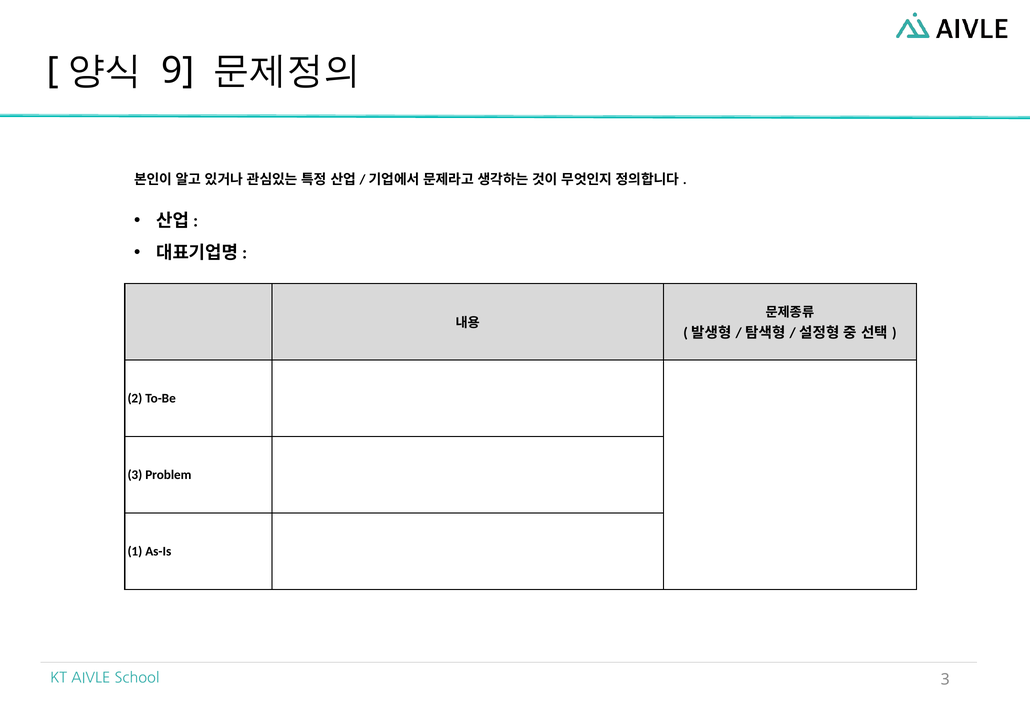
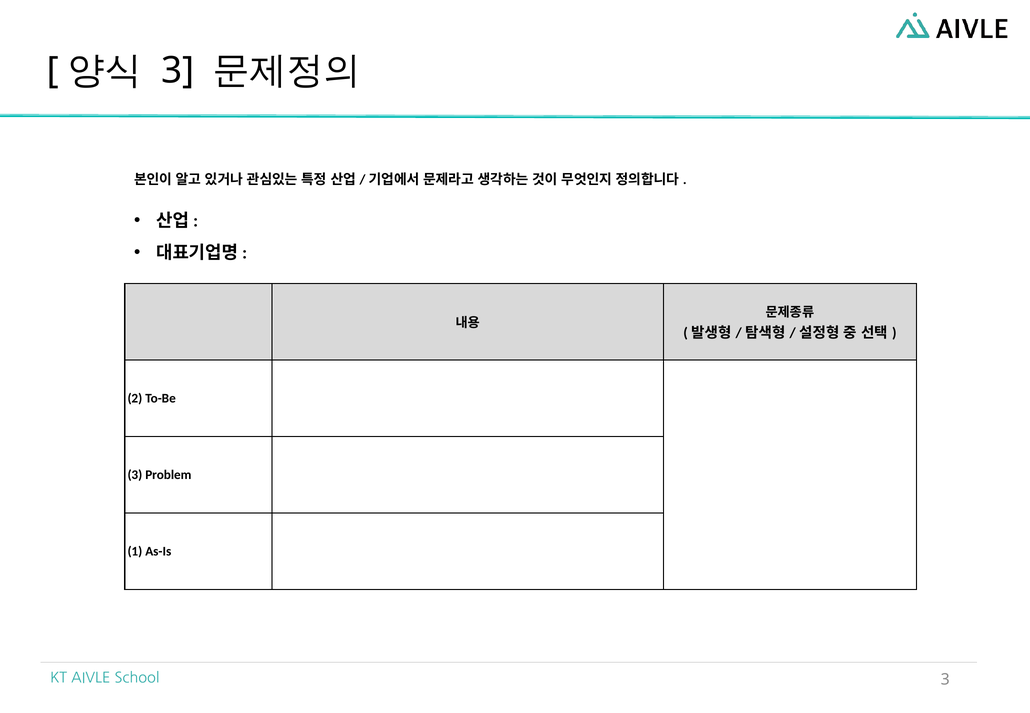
9 at (178, 70): 9 -> 3
